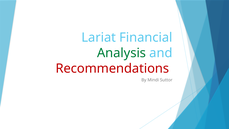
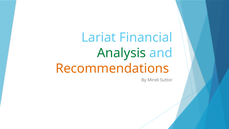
Recommendations colour: red -> orange
